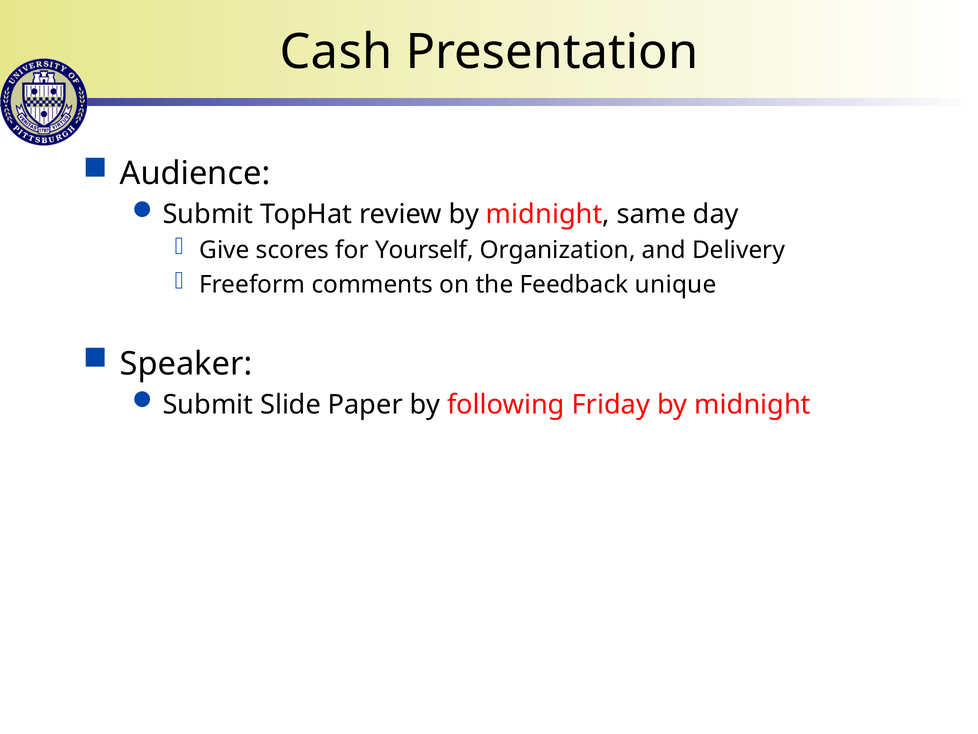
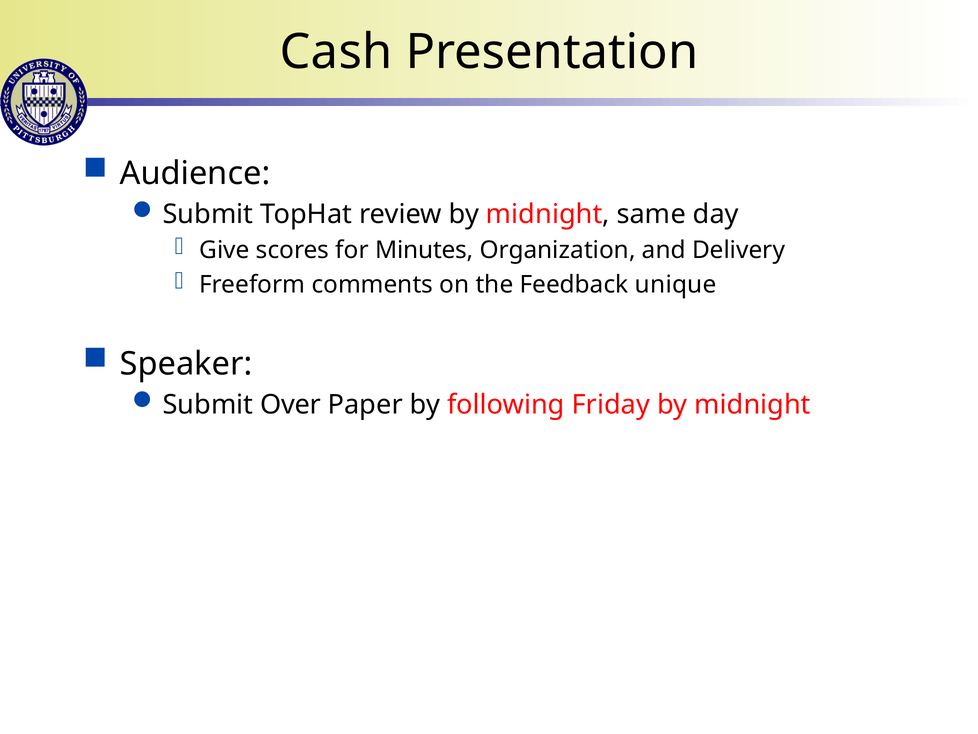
Yourself: Yourself -> Minutes
Slide: Slide -> Over
